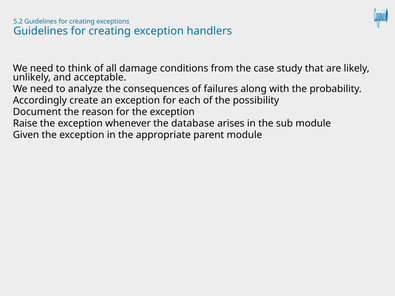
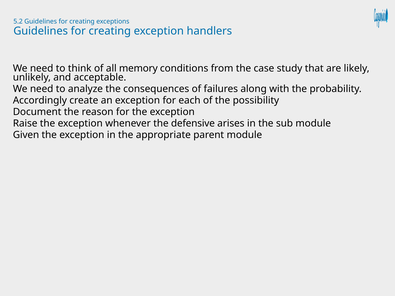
damage: damage -> memory
database: database -> defensive
